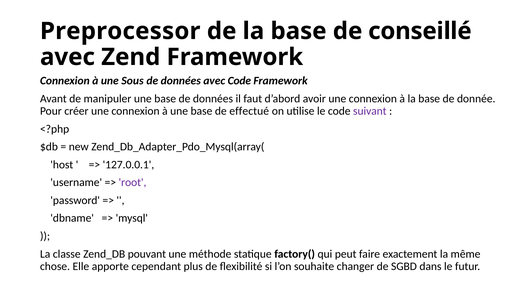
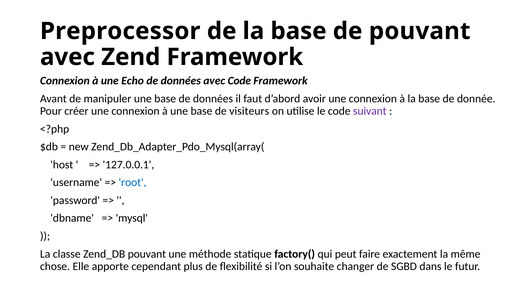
de conseillé: conseillé -> pouvant
Sous: Sous -> Echo
effectué: effectué -> visiteurs
root colour: purple -> blue
